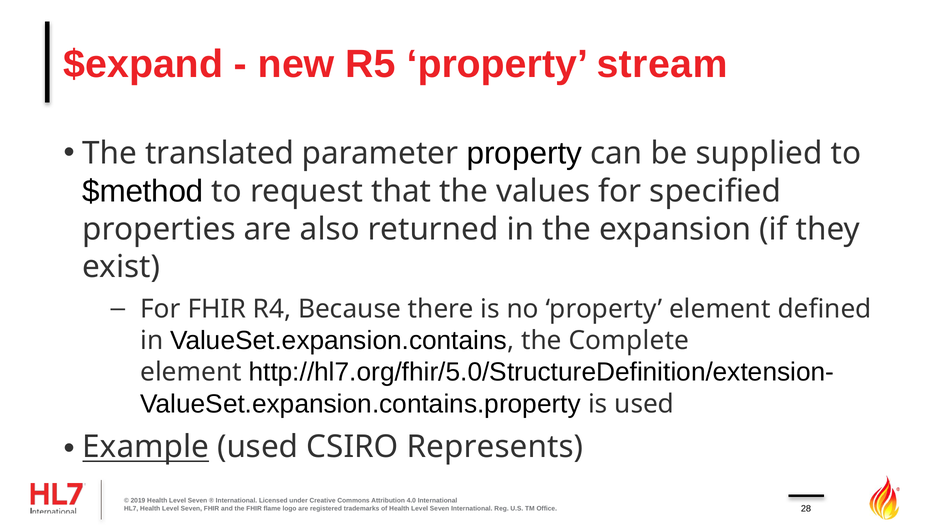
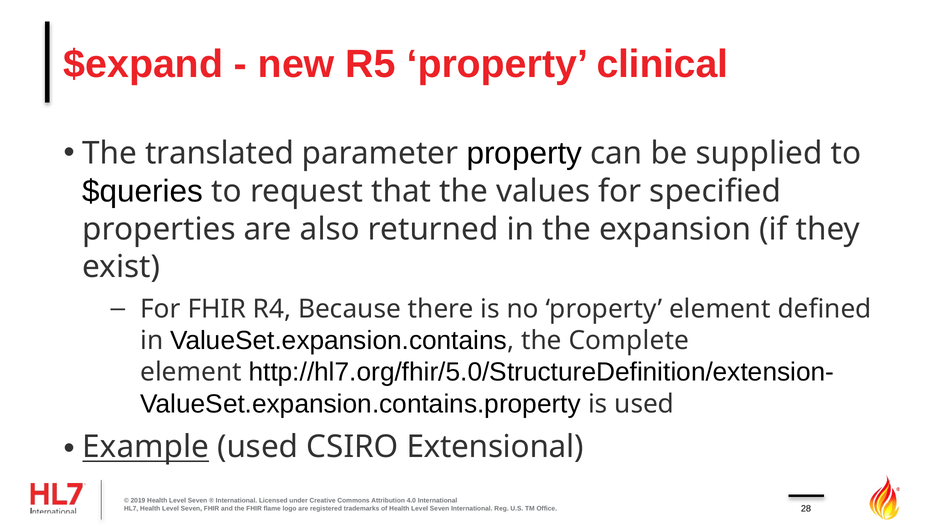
stream: stream -> clinical
$method: $method -> $queries
Represents: Represents -> Extensional
